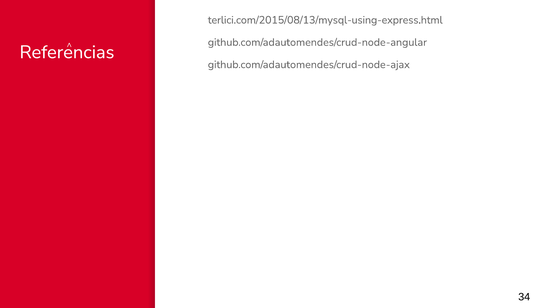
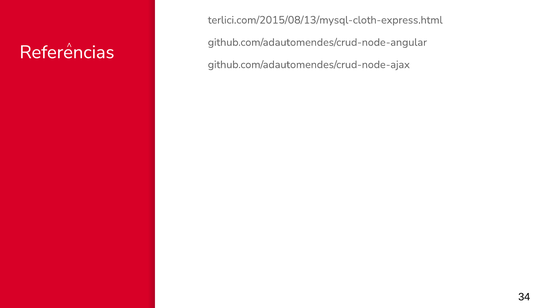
terlici.com/2015/08/13/mysql-using-express.html: terlici.com/2015/08/13/mysql-using-express.html -> terlici.com/2015/08/13/mysql-cloth-express.html
